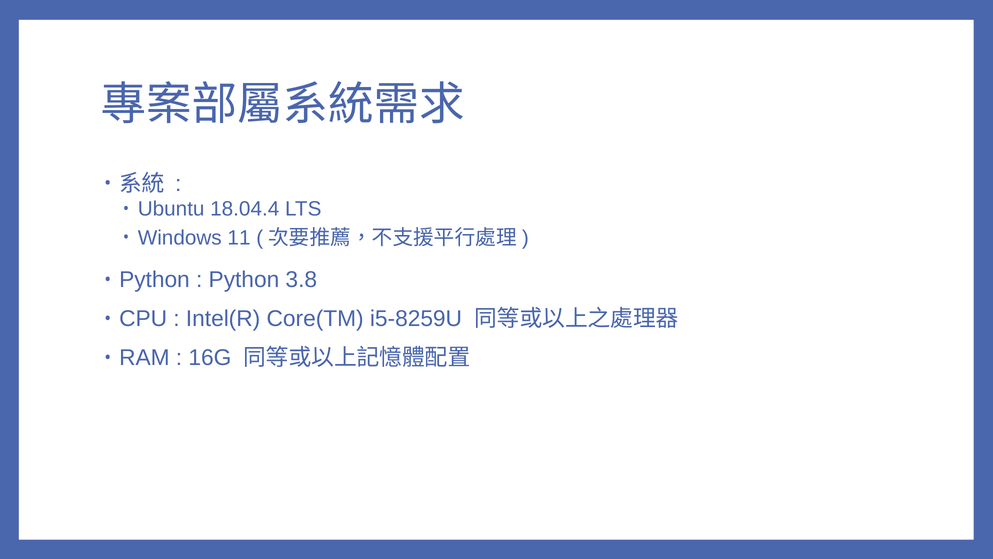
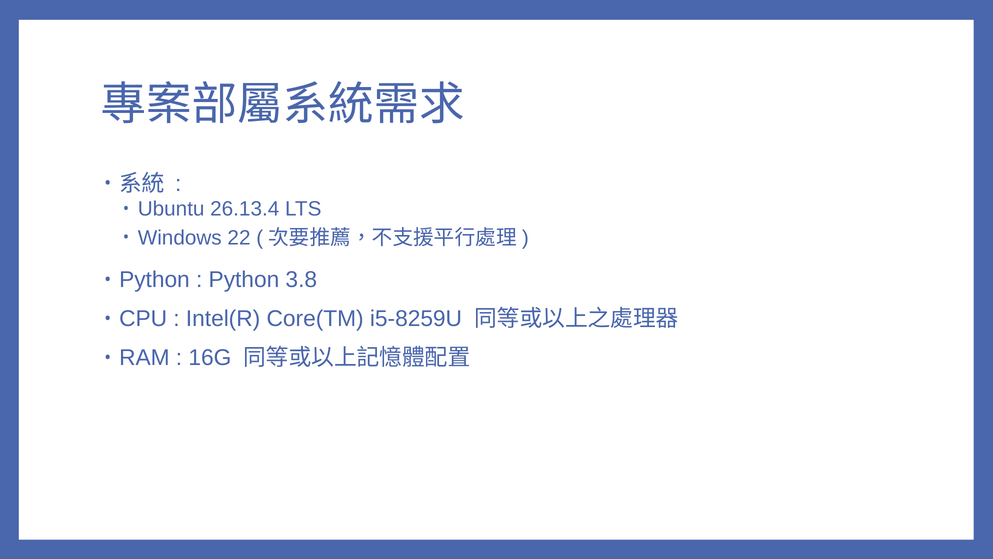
18.04.4: 18.04.4 -> 26.13.4
11: 11 -> 22
